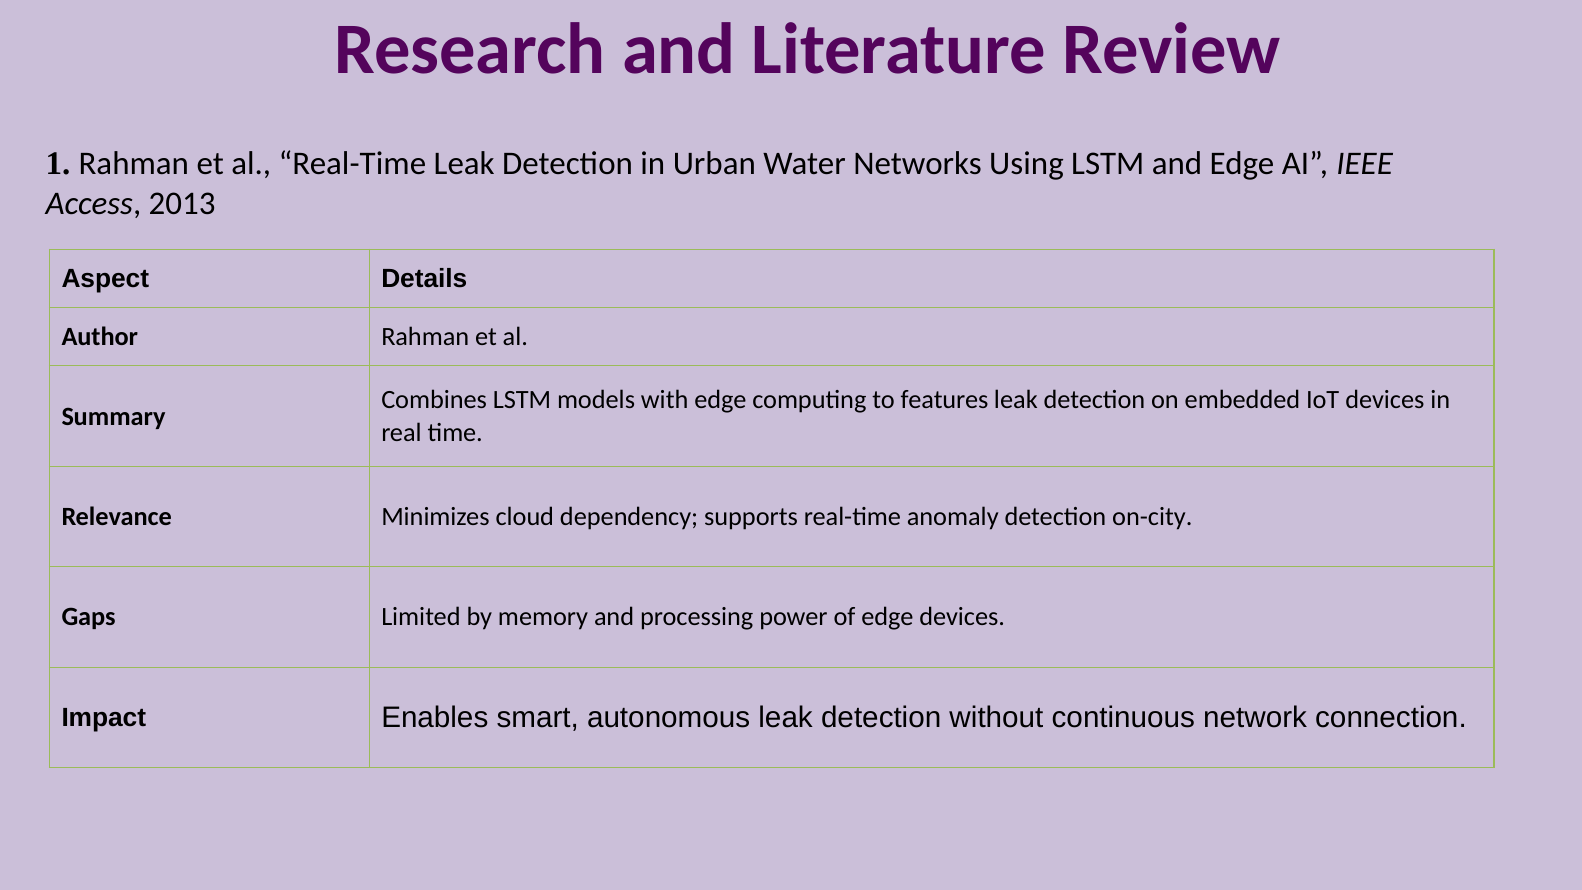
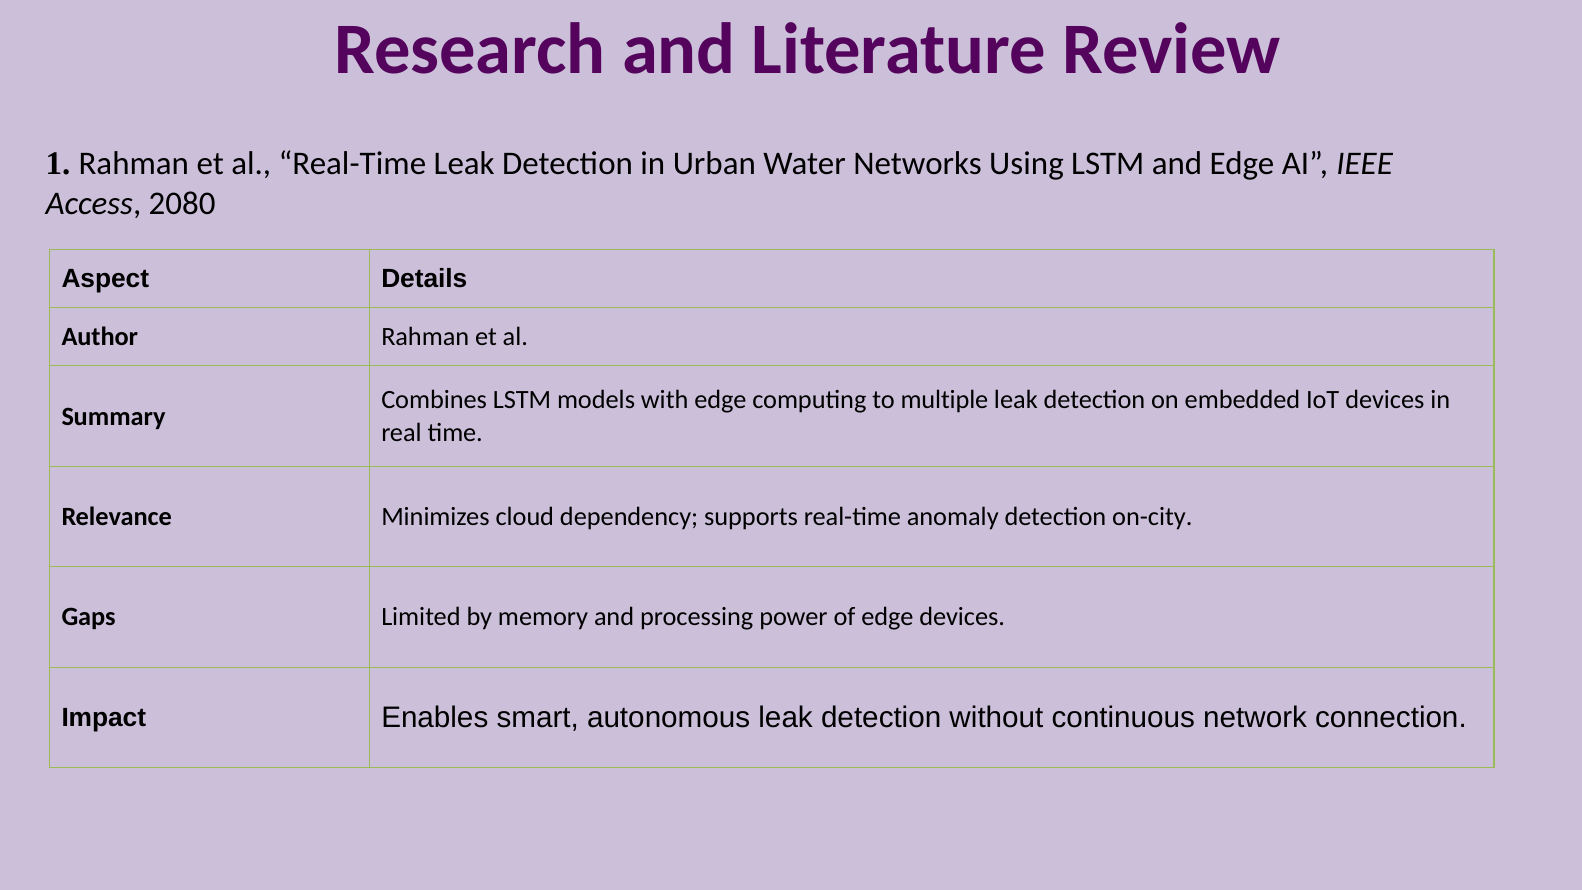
2013: 2013 -> 2080
features: features -> multiple
